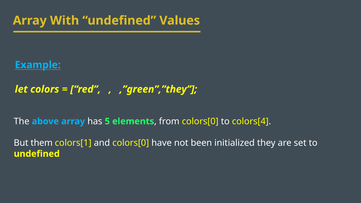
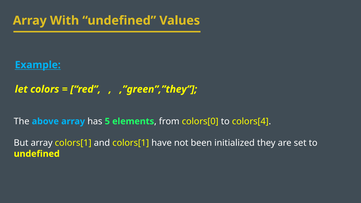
But them: them -> array
and colors[0: colors[0 -> colors[1
